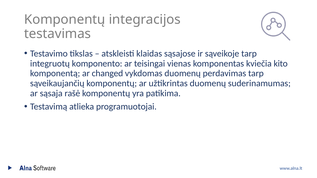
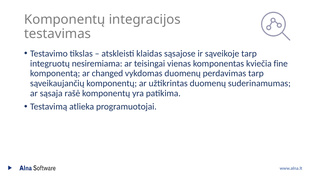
komponento: komponento -> nesiremiama
kito: kito -> fine
